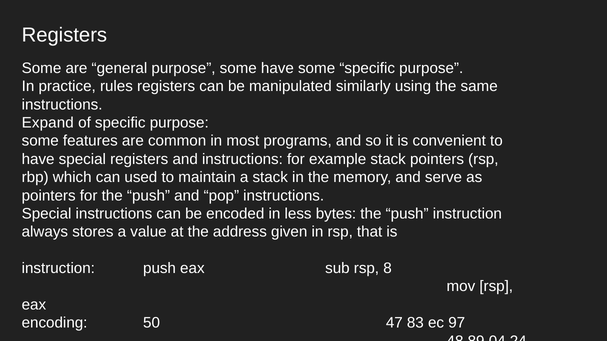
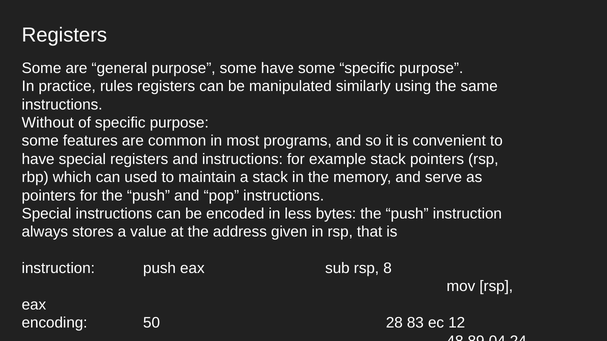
Expand: Expand -> Without
47: 47 -> 28
97: 97 -> 12
